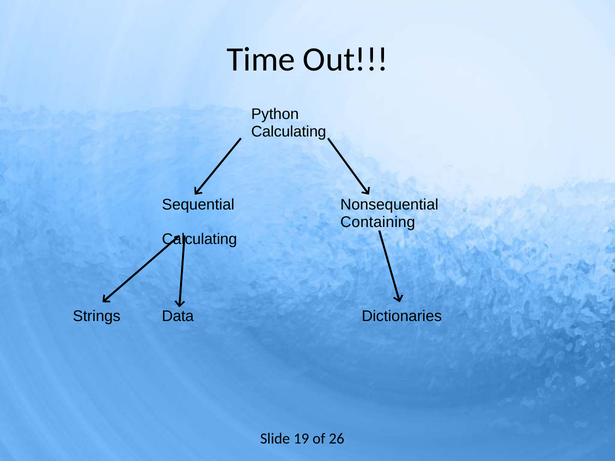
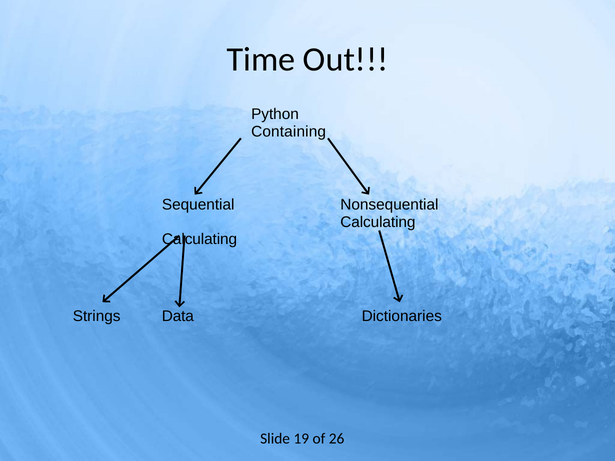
Calculating at (289, 132): Calculating -> Containing
Containing at (378, 222): Containing -> Calculating
